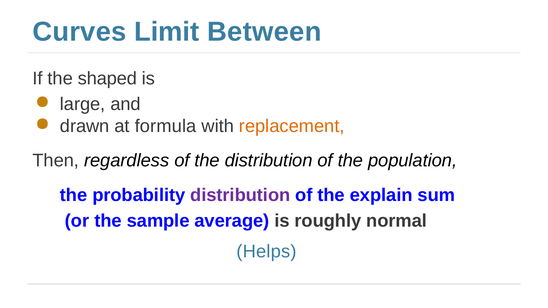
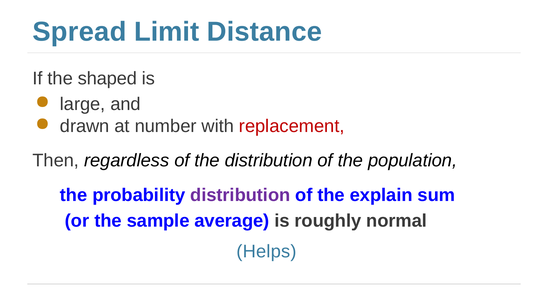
Curves: Curves -> Spread
Between: Between -> Distance
formula: formula -> number
replacement colour: orange -> red
